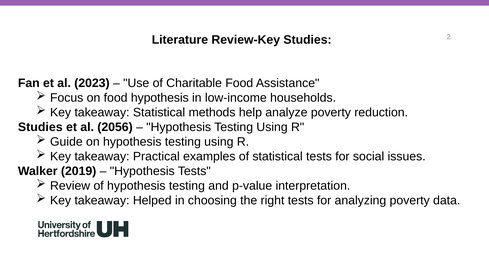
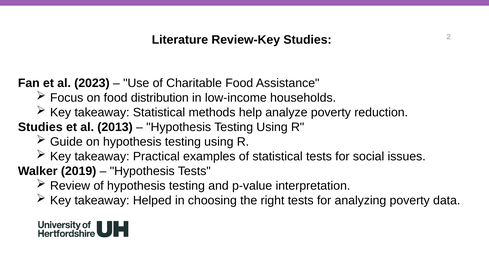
food hypothesis: hypothesis -> distribution
2056: 2056 -> 2013
